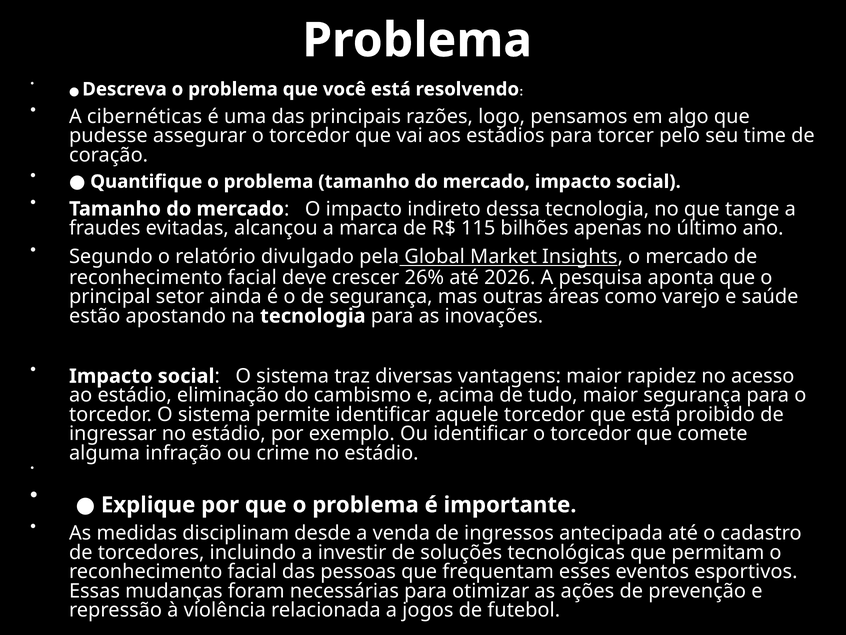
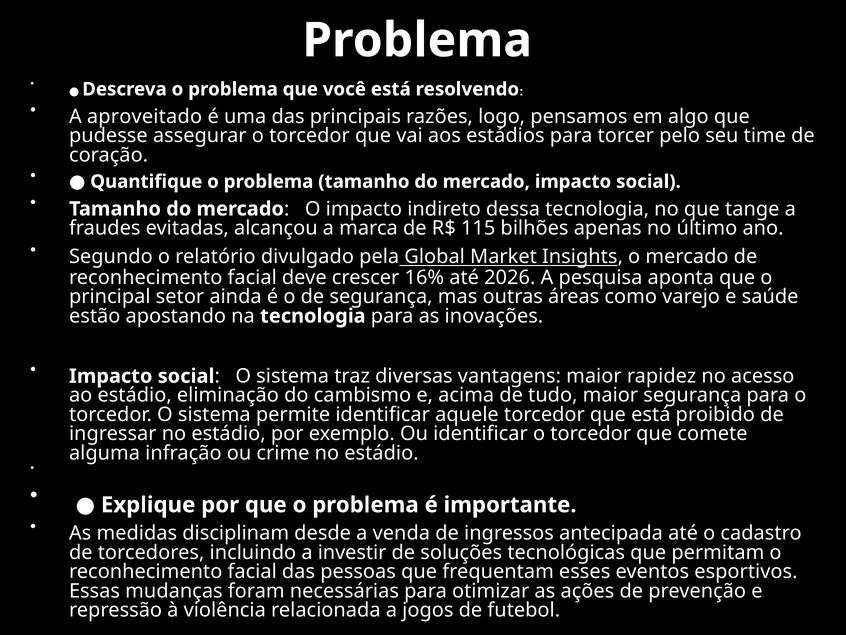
cibernéticas: cibernéticas -> aproveitado
26%: 26% -> 16%
